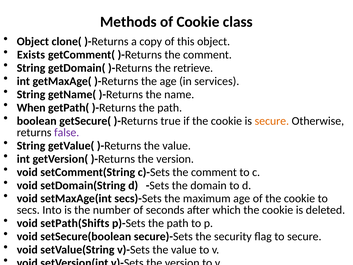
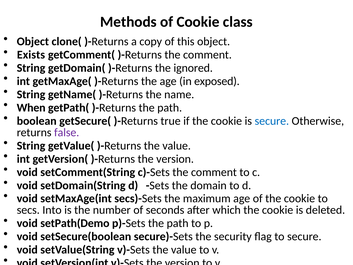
retrieve: retrieve -> ignored
services: services -> exposed
secure at (272, 121) colour: orange -> blue
setPath(Shifts: setPath(Shifts -> setPath(Demo
